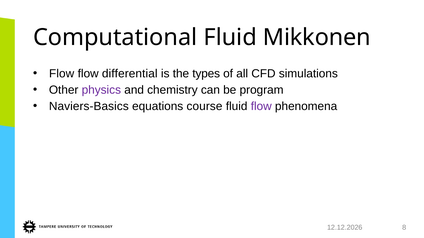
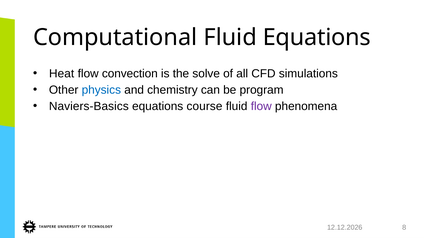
Fluid Mikkonen: Mikkonen -> Equations
Flow at (62, 74): Flow -> Heat
differential: differential -> convection
types: types -> solve
physics colour: purple -> blue
